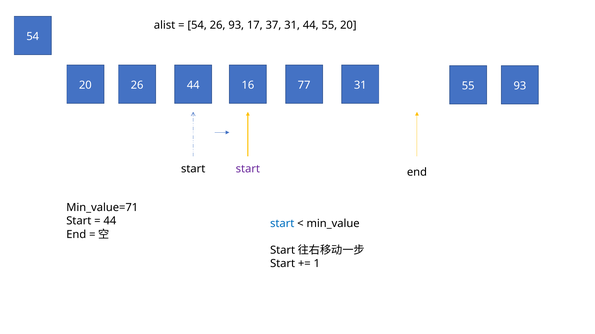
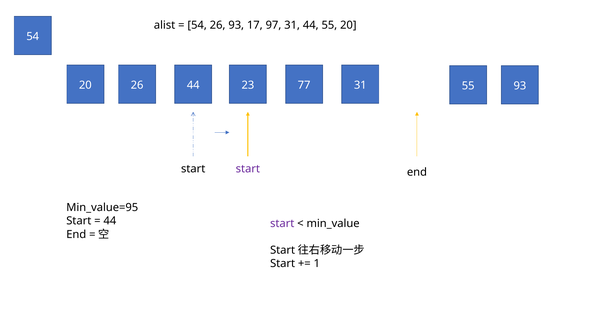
37: 37 -> 97
16: 16 -> 23
Min_value=71: Min_value=71 -> Min_value=95
start at (282, 224) colour: blue -> purple
